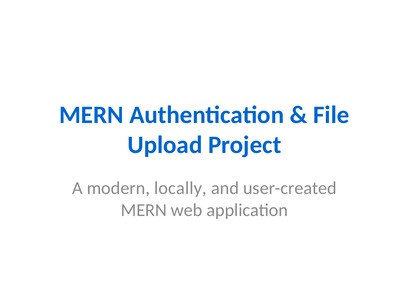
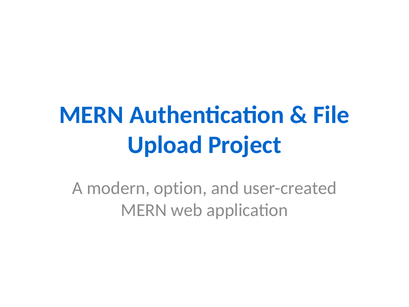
locally: locally -> option
